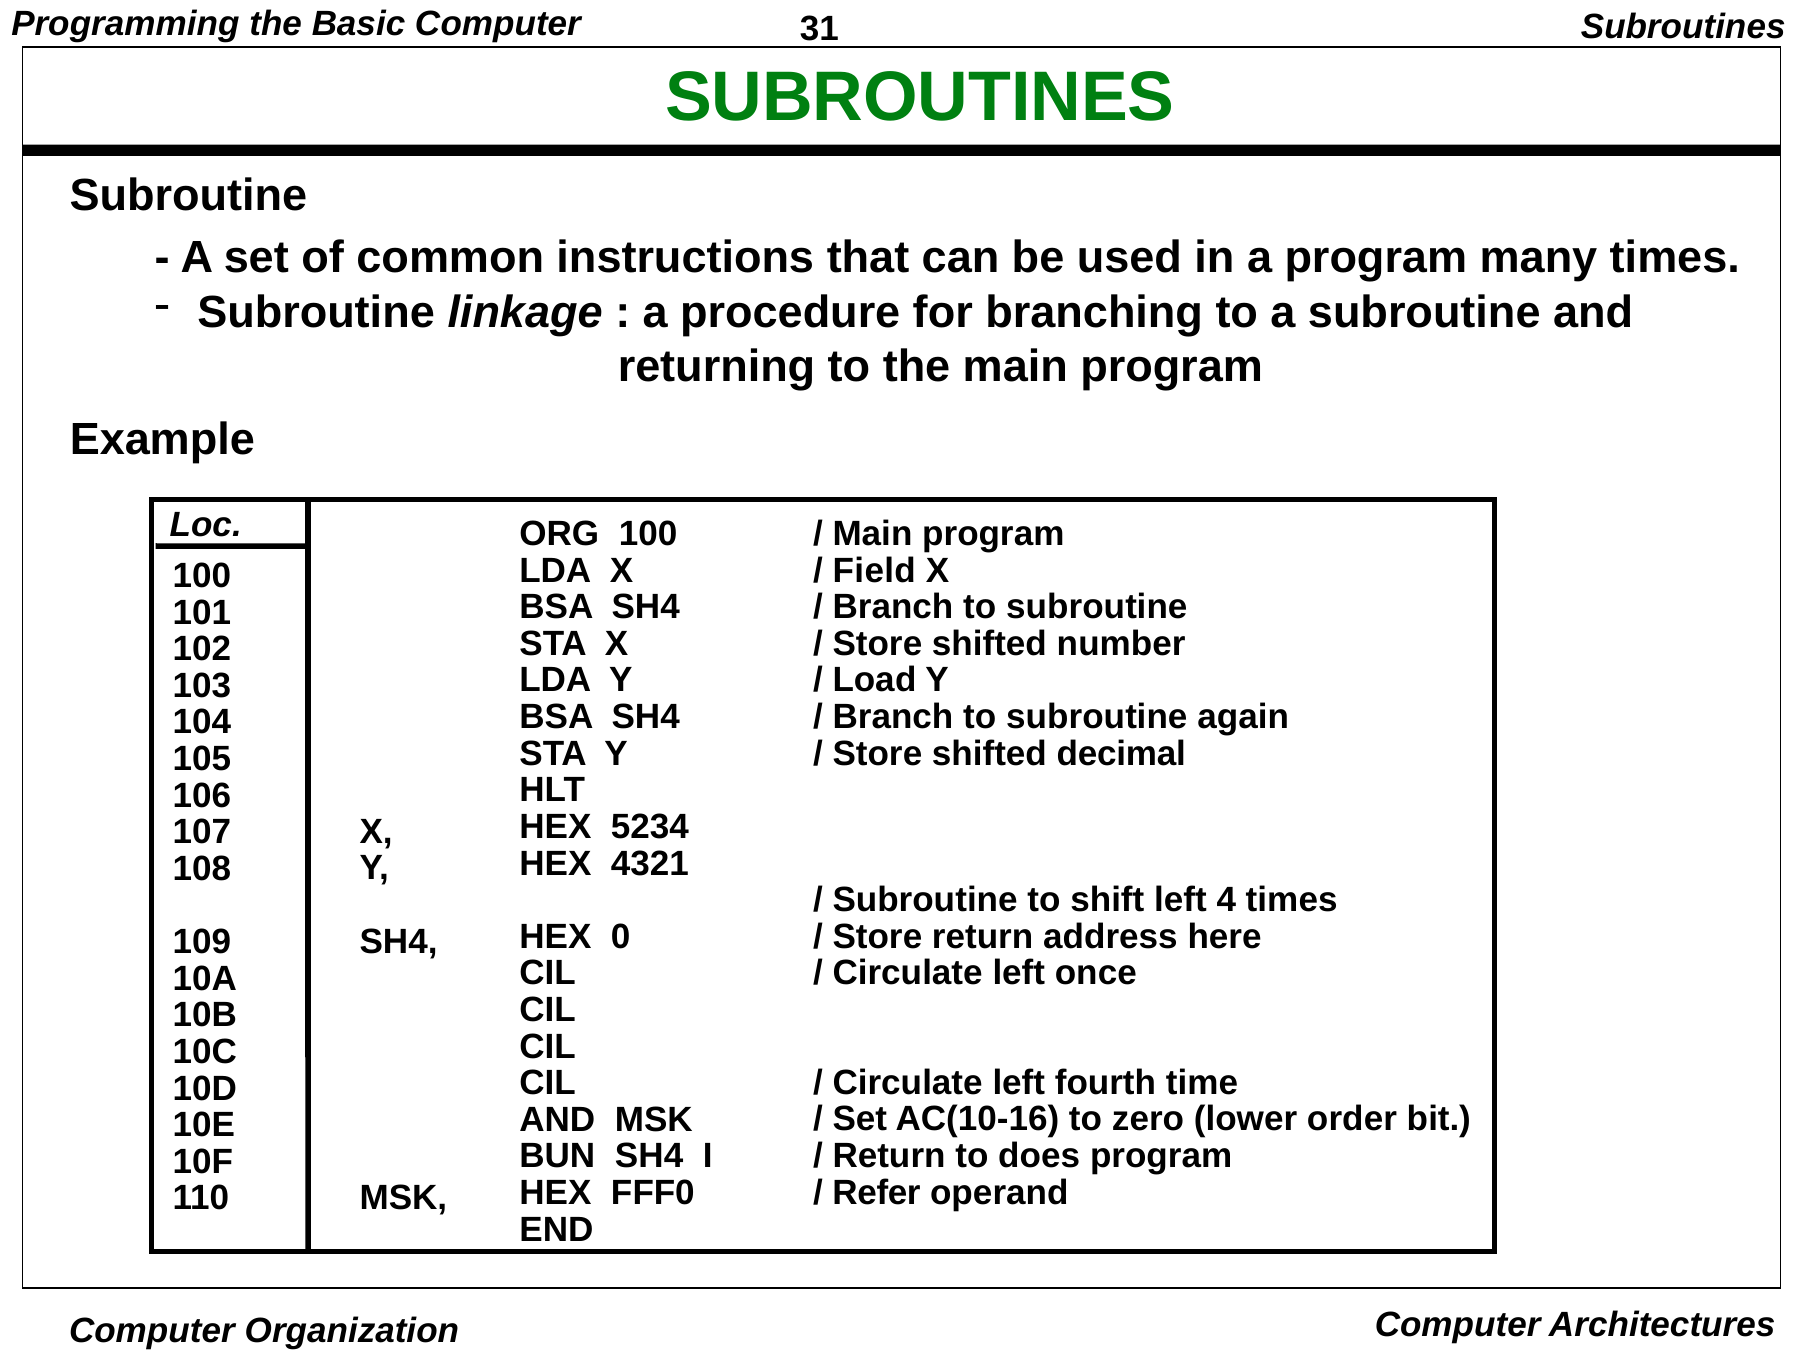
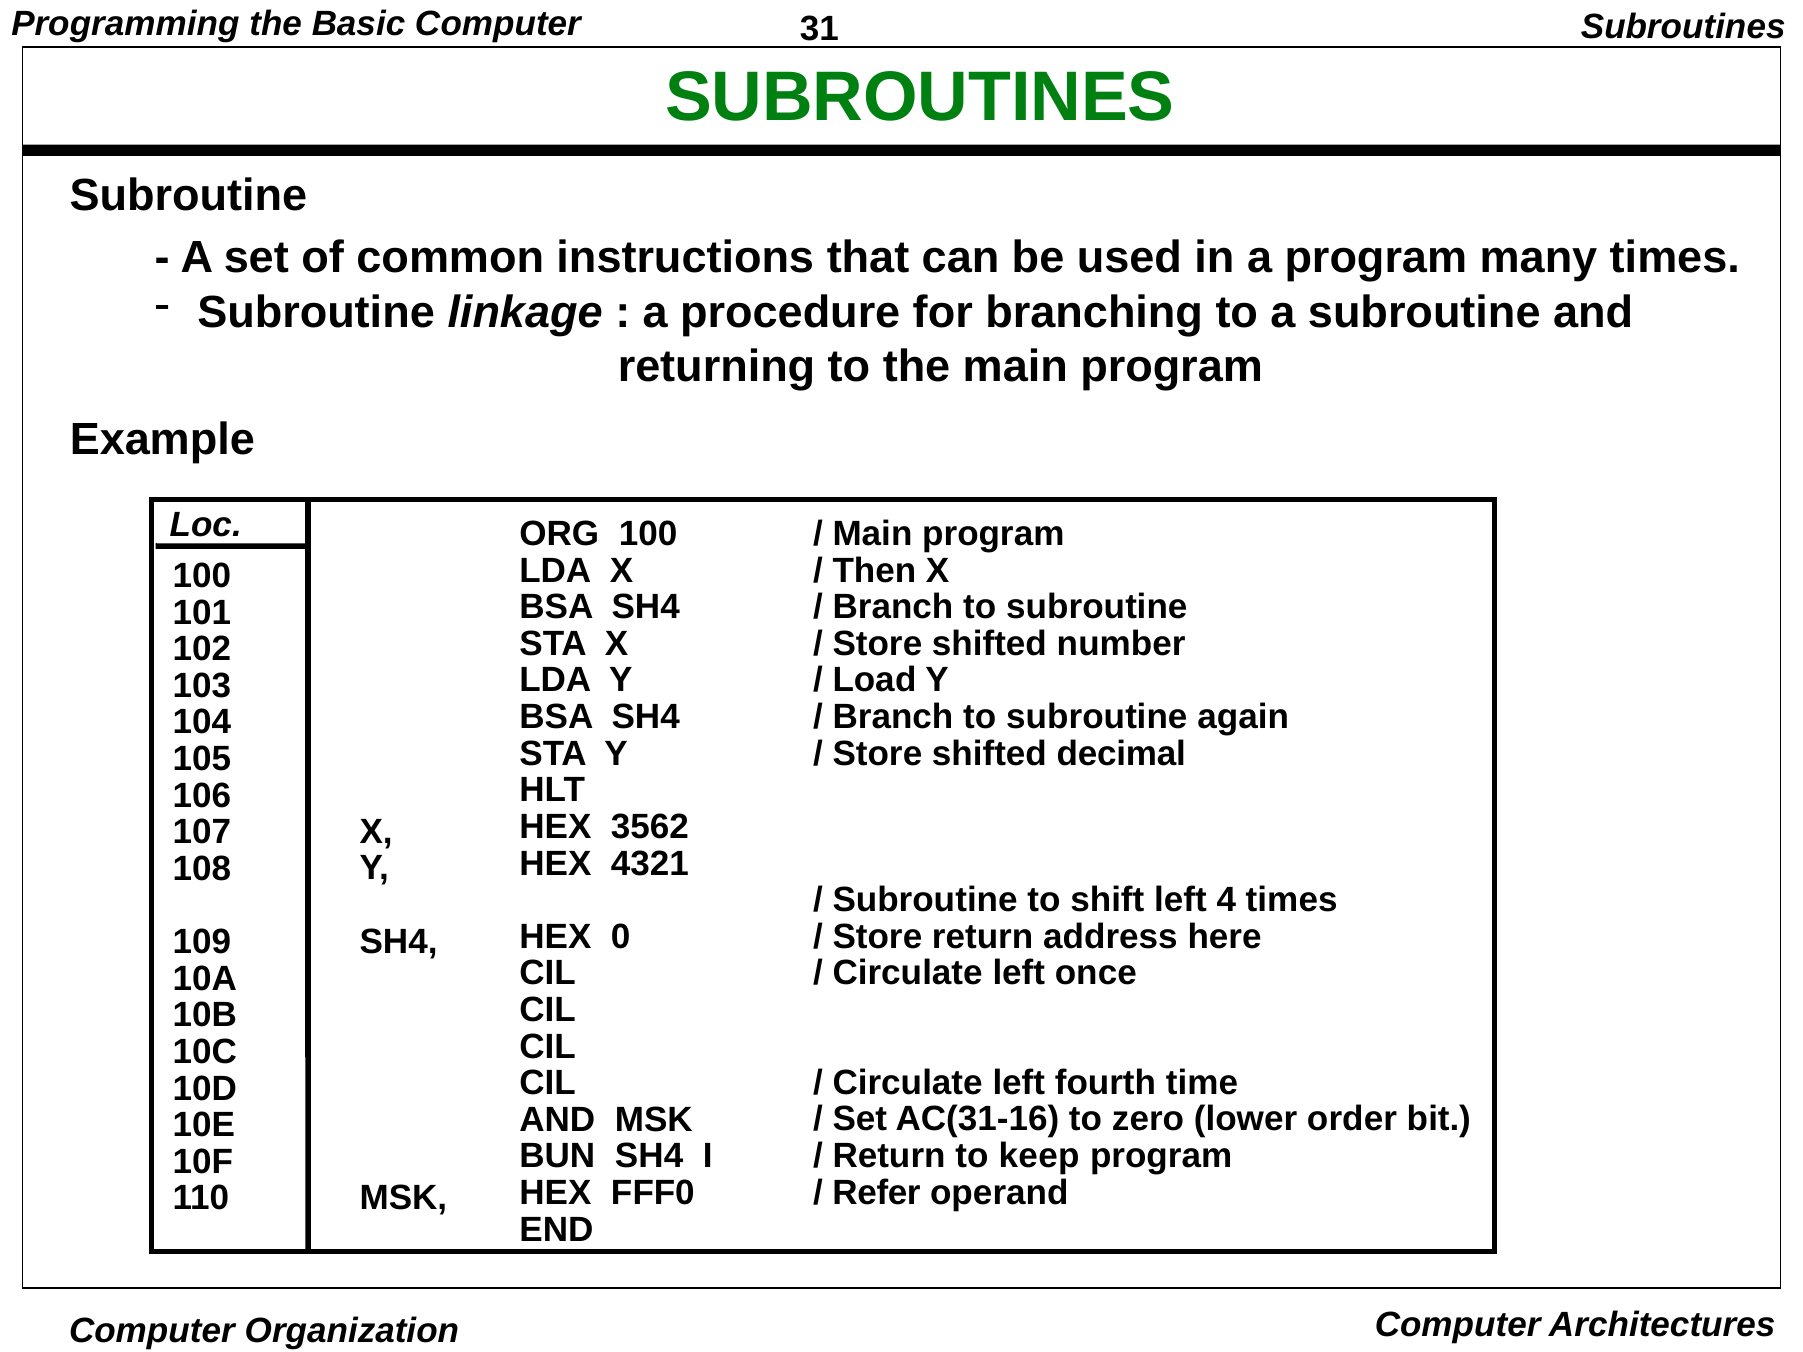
Field: Field -> Then
5234: 5234 -> 3562
AC(10-16: AC(10-16 -> AC(31-16
does: does -> keep
